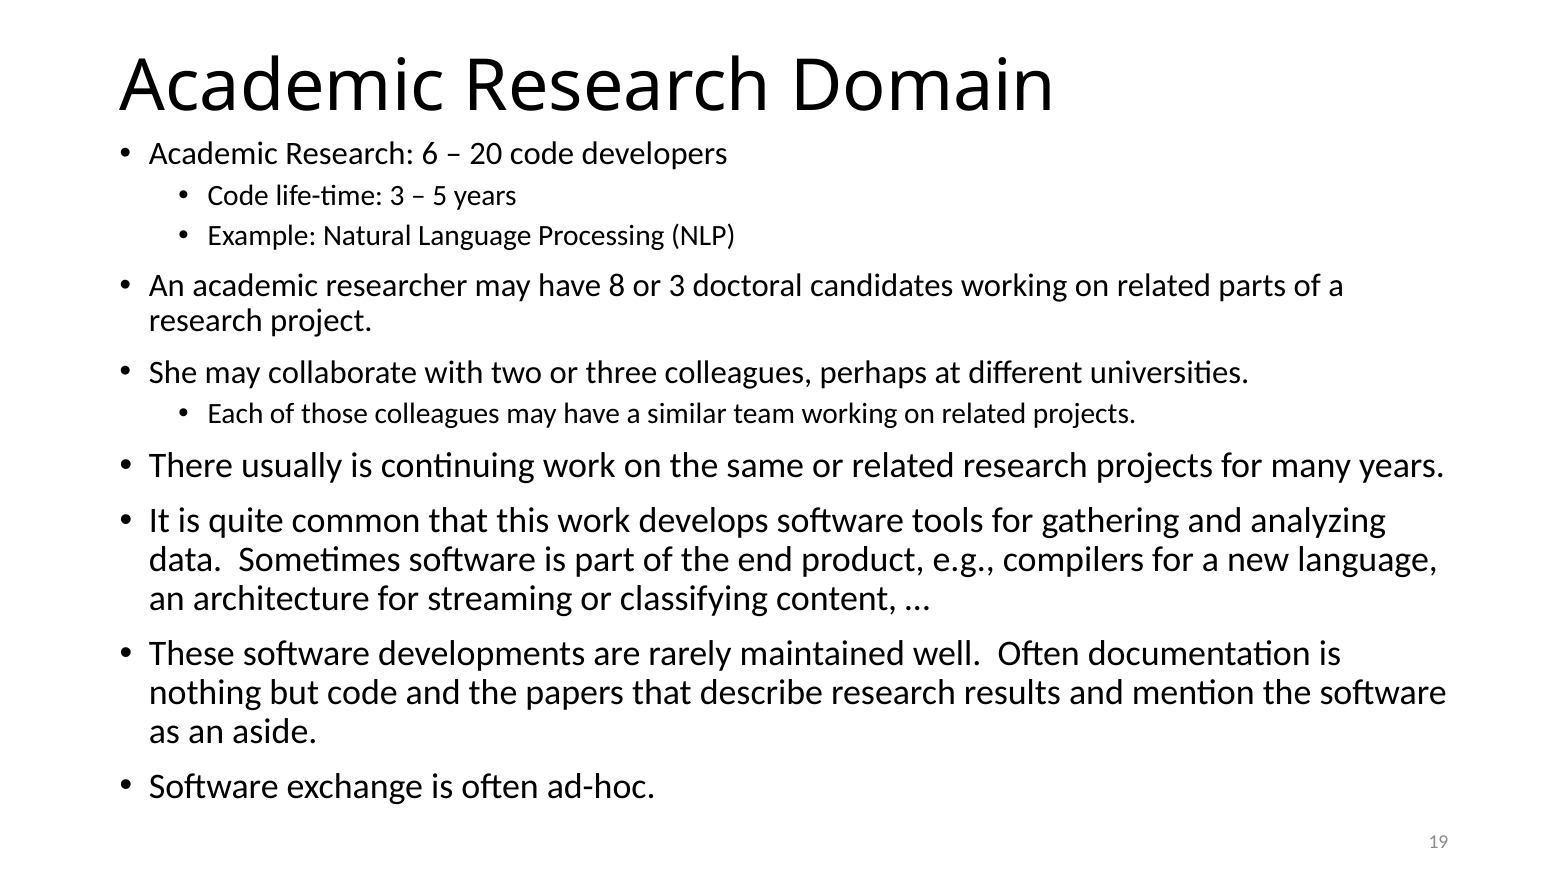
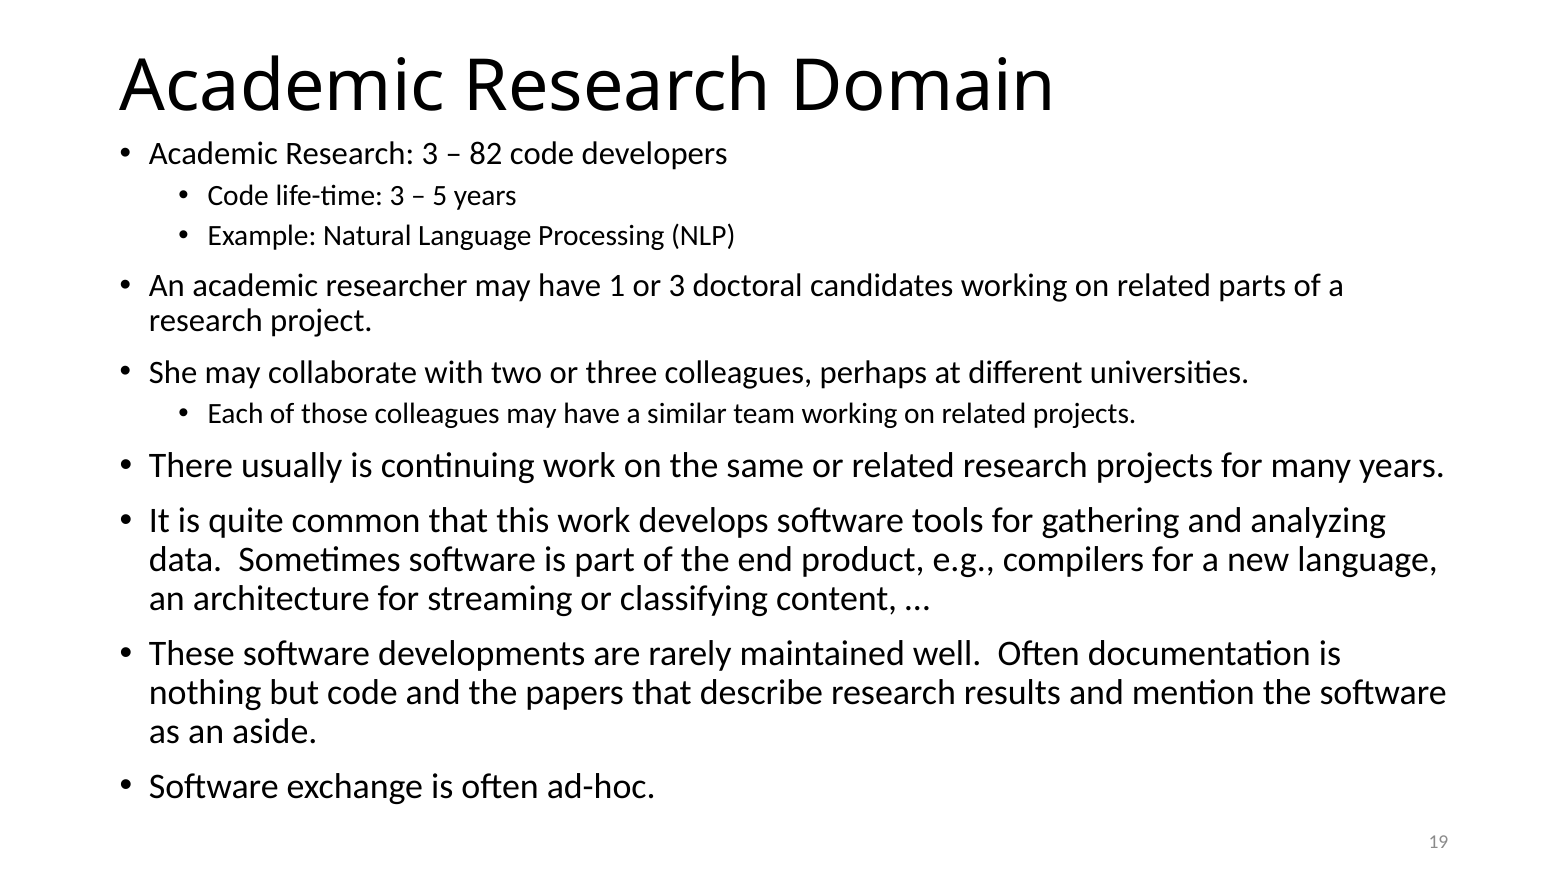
Research 6: 6 -> 3
20: 20 -> 82
8: 8 -> 1
